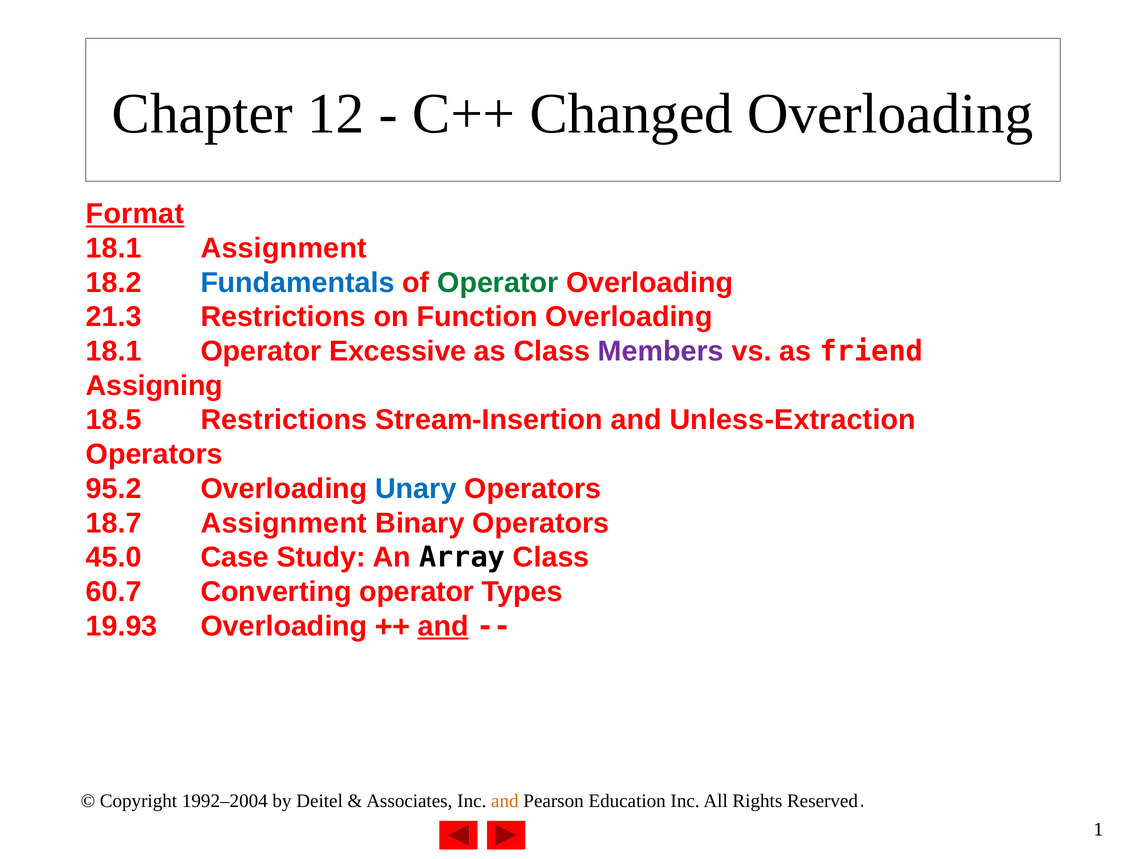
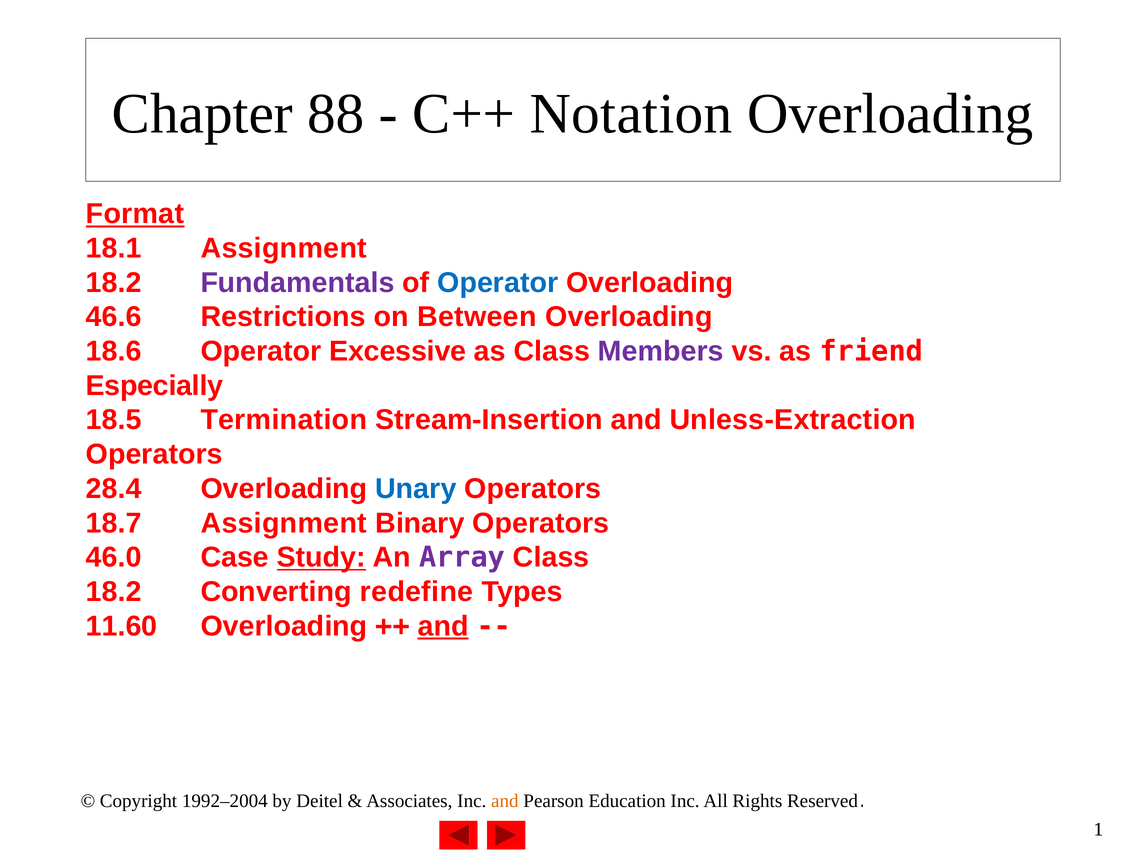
12: 12 -> 88
Changed: Changed -> Notation
Fundamentals colour: blue -> purple
Operator at (498, 283) colour: green -> blue
21.3: 21.3 -> 46.6
Function: Function -> Between
18.1 at (114, 351): 18.1 -> 18.6
Assigning: Assigning -> Especially
18.5 Restrictions: Restrictions -> Termination
95.2: 95.2 -> 28.4
45.0: 45.0 -> 46.0
Study underline: none -> present
Array colour: black -> purple
60.7 at (114, 592): 60.7 -> 18.2
Converting operator: operator -> redefine
19.93: 19.93 -> 11.60
